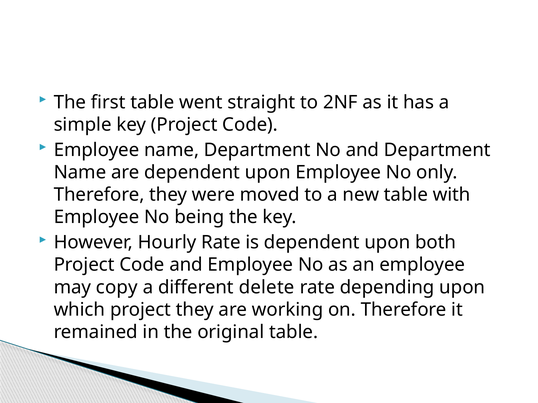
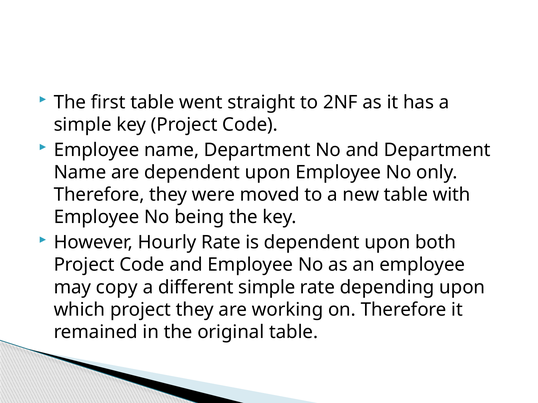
different delete: delete -> simple
